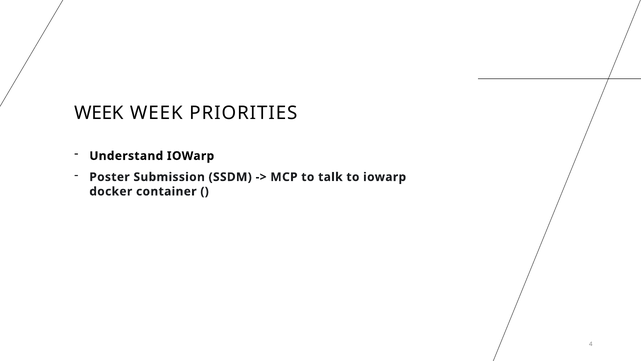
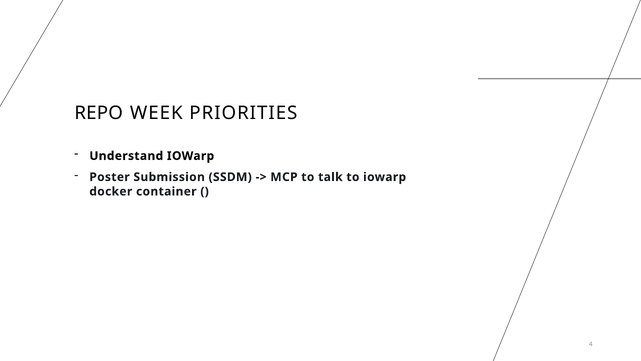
WEEK at (99, 113): WEEK -> REPO
